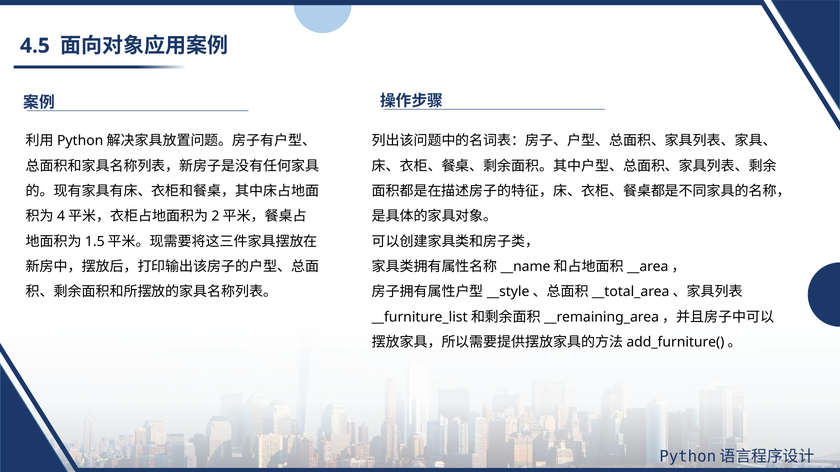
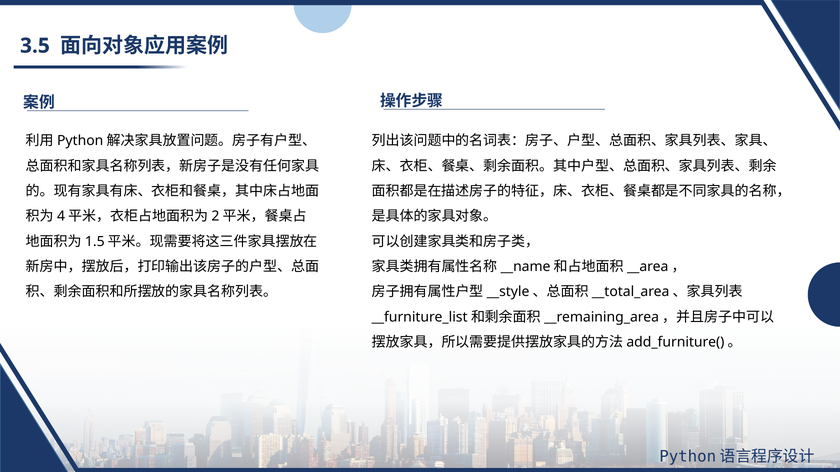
4.5: 4.5 -> 3.5
